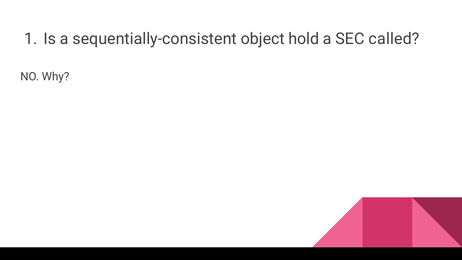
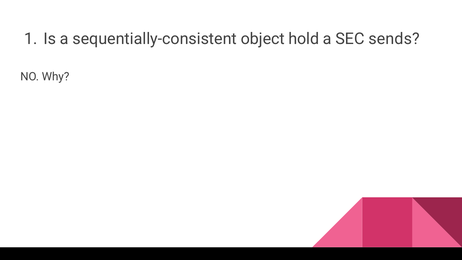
called: called -> sends
